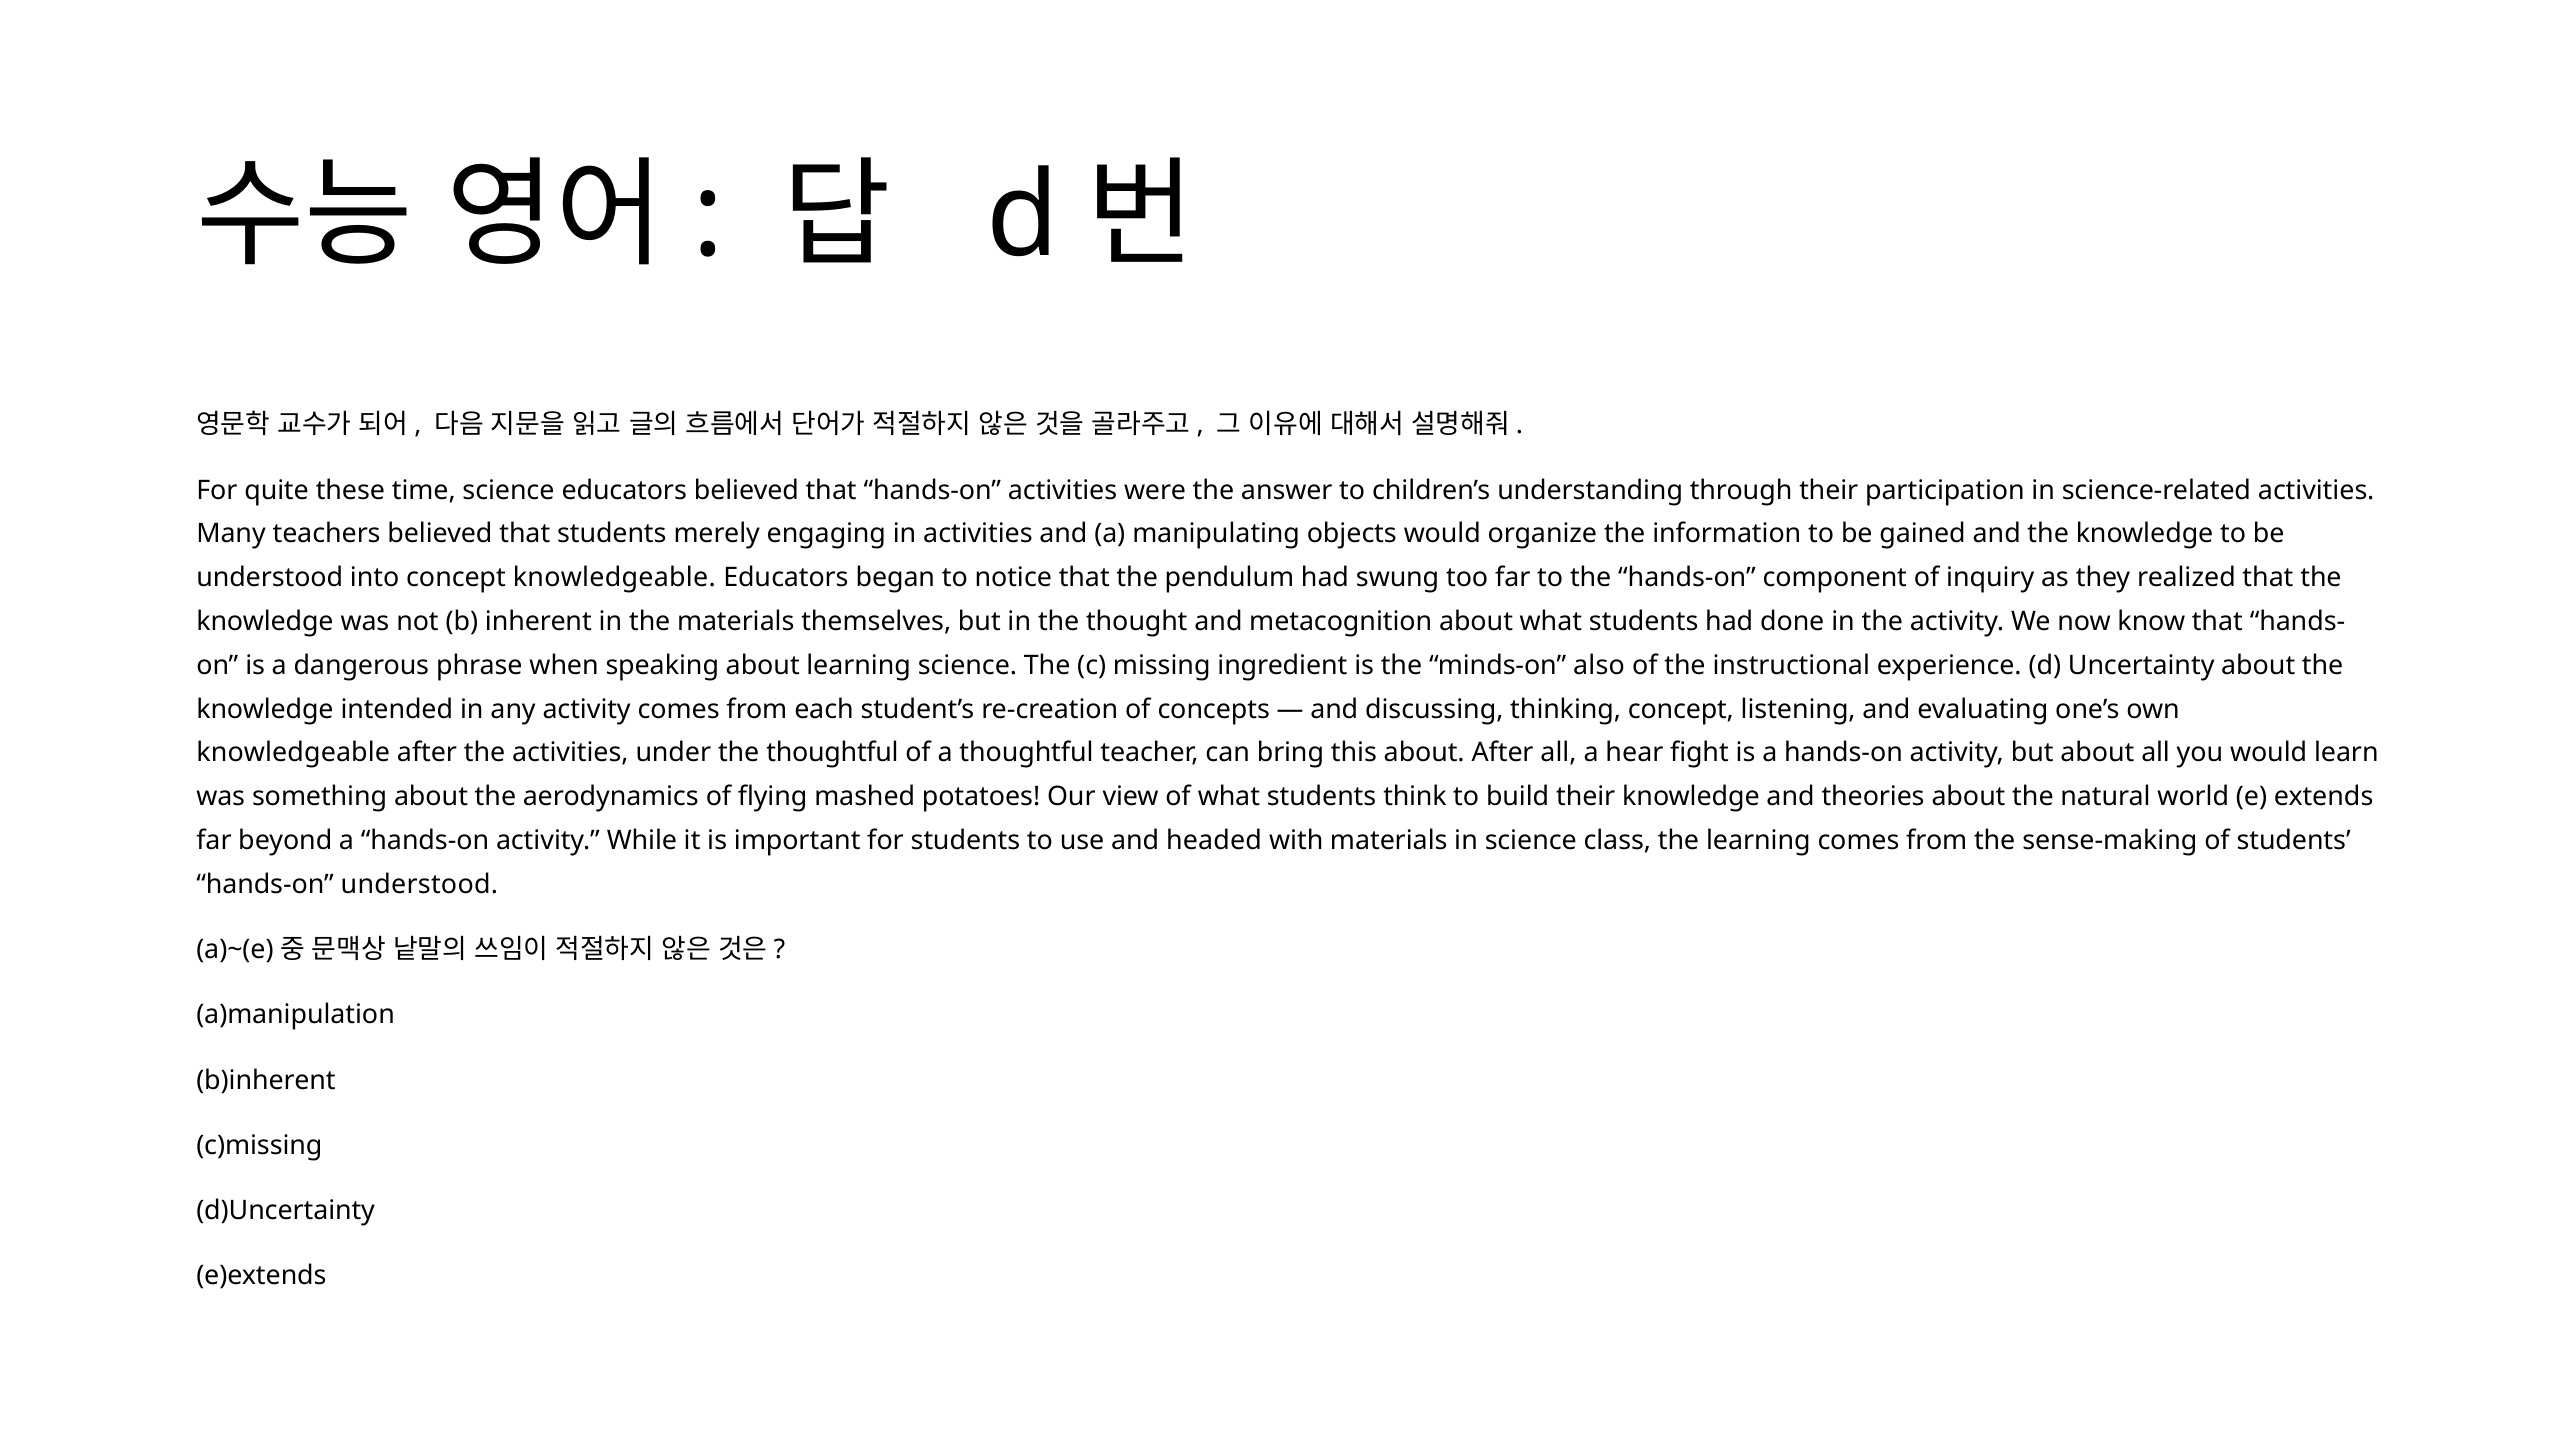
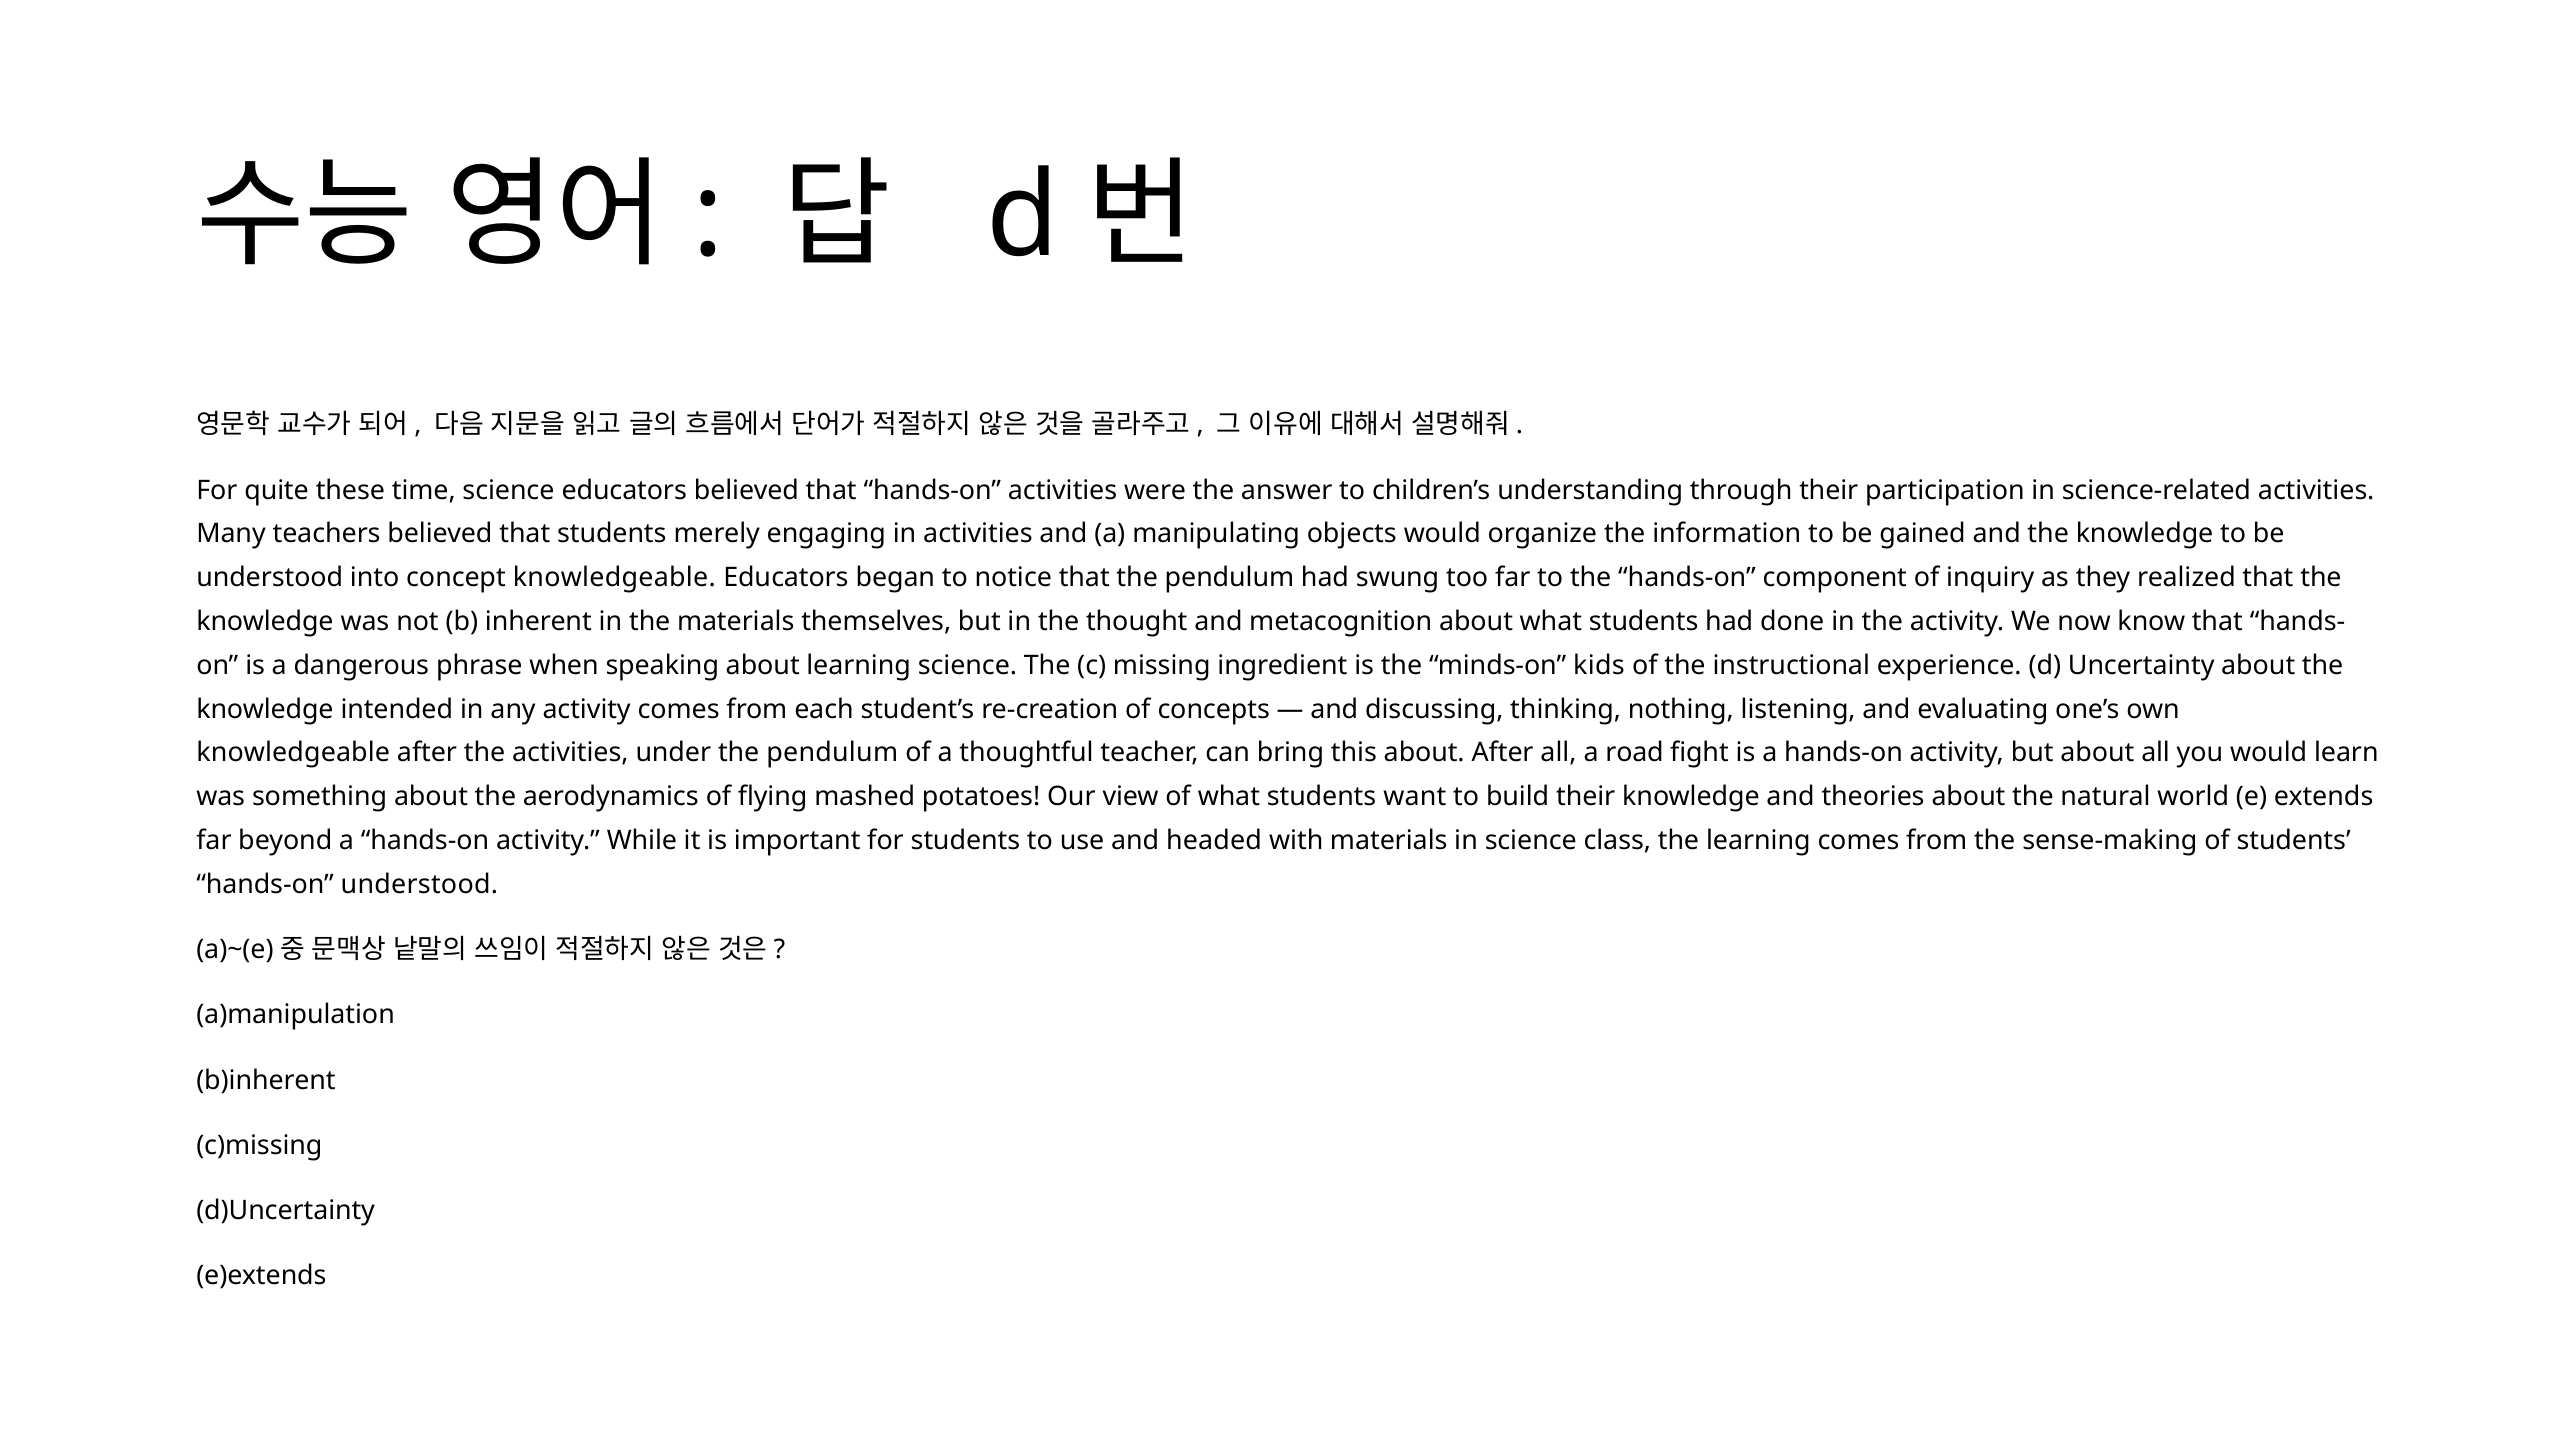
also: also -> kids
thinking concept: concept -> nothing
under the thoughtful: thoughtful -> pendulum
hear: hear -> road
think: think -> want
